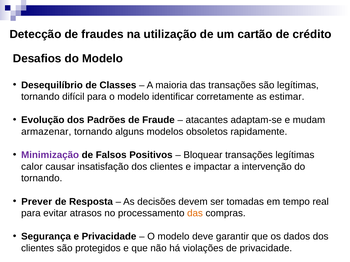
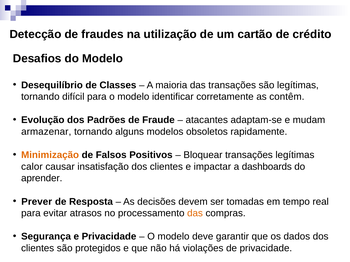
estimar: estimar -> contêm
Minimização colour: purple -> orange
intervenção: intervenção -> dashboards
tornando at (42, 179): tornando -> aprender
